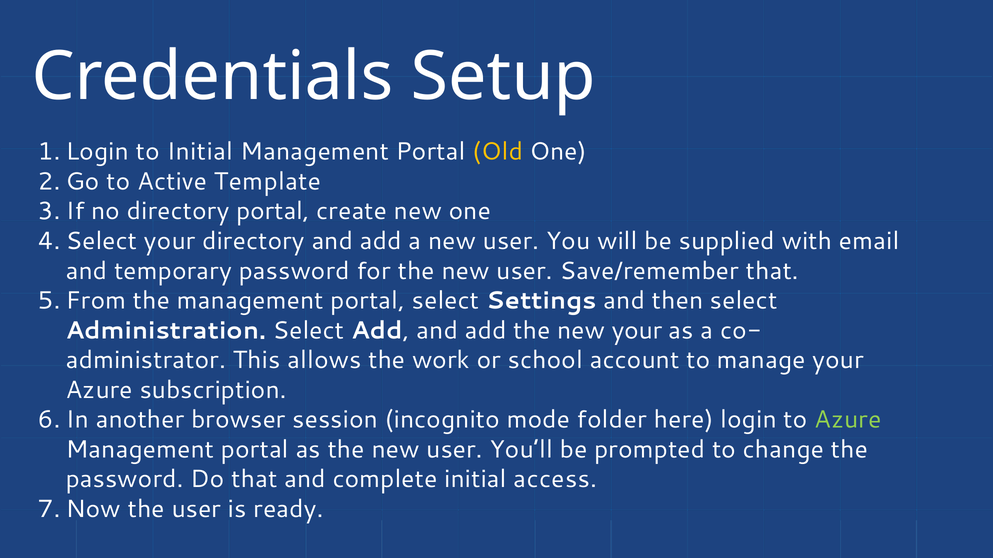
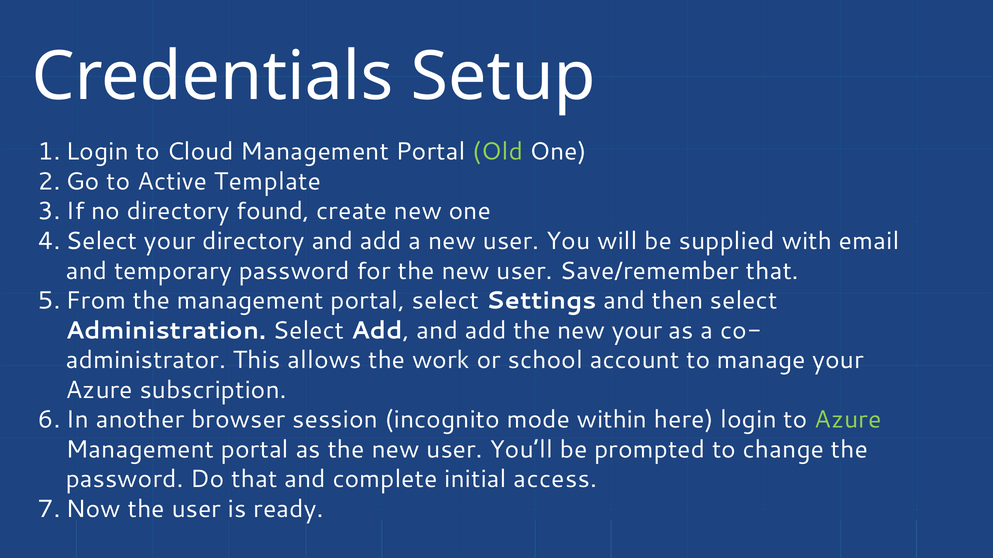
to Initial: Initial -> Cloud
Old colour: yellow -> light green
directory portal: portal -> found
folder: folder -> within
